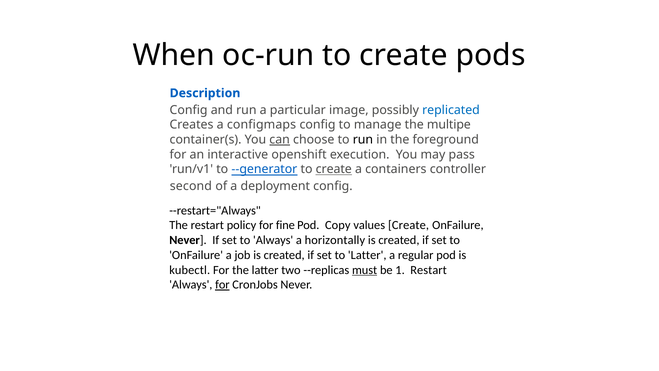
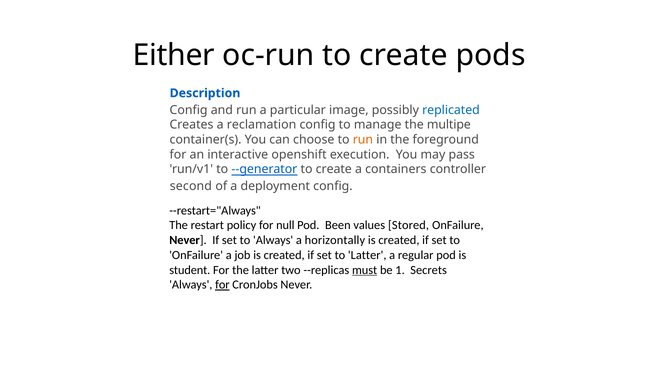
When: When -> Either
configmaps: configmaps -> reclamation
can underline: present -> none
run at (363, 140) colour: black -> orange
create at (334, 169) underline: present -> none
fine: fine -> null
Copy: Copy -> Been
values Create: Create -> Stored
kubectl: kubectl -> student
1 Restart: Restart -> Secrets
